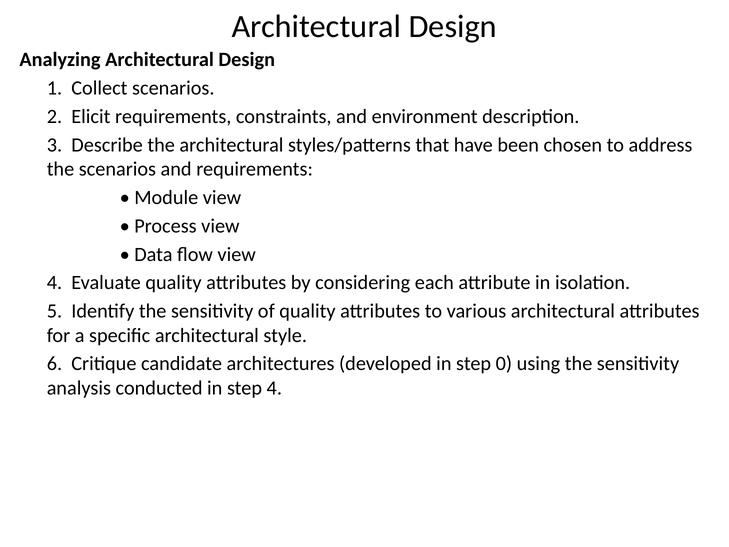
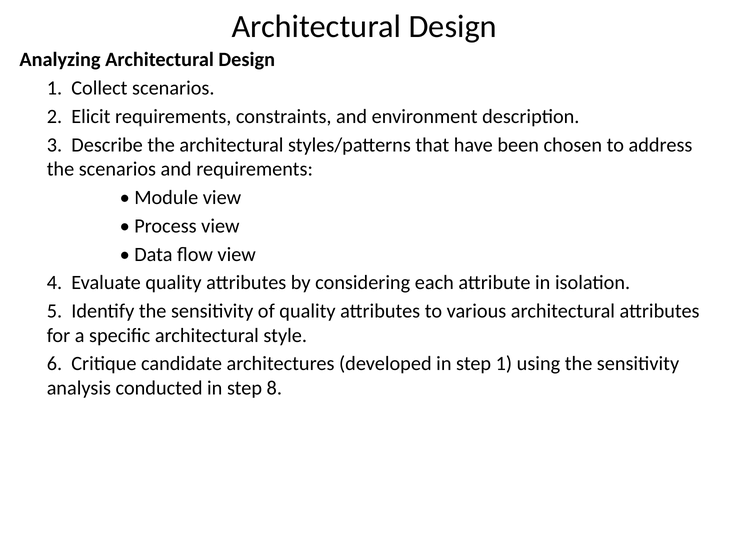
step 0: 0 -> 1
step 4: 4 -> 8
